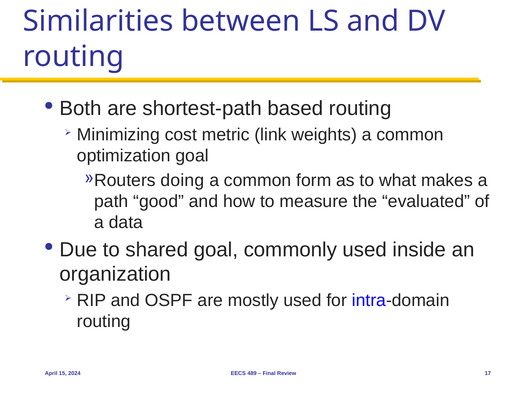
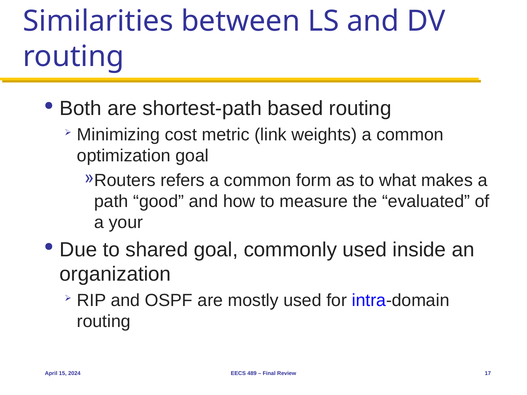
doing: doing -> refers
data: data -> your
